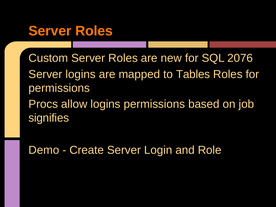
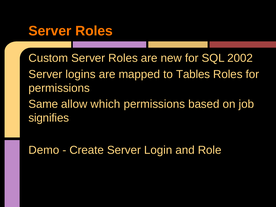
2076: 2076 -> 2002
Procs: Procs -> Same
allow logins: logins -> which
